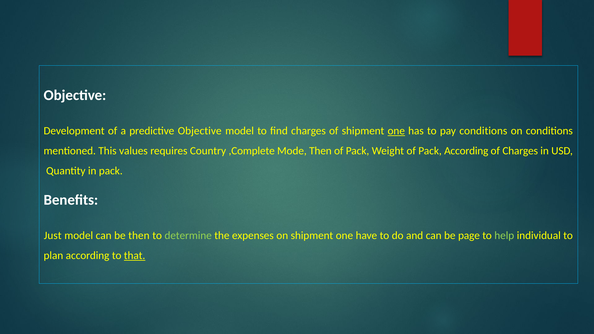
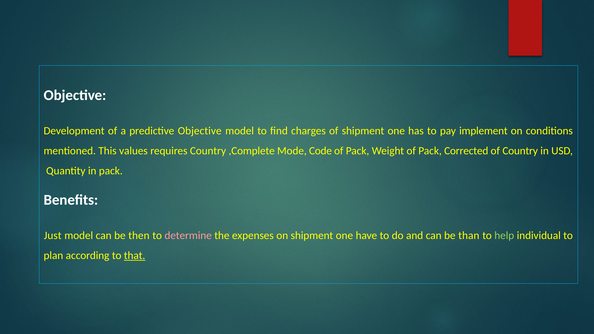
one at (396, 131) underline: present -> none
pay conditions: conditions -> implement
Mode Then: Then -> Code
Pack According: According -> Corrected
of Charges: Charges -> Country
determine colour: light green -> pink
page: page -> than
